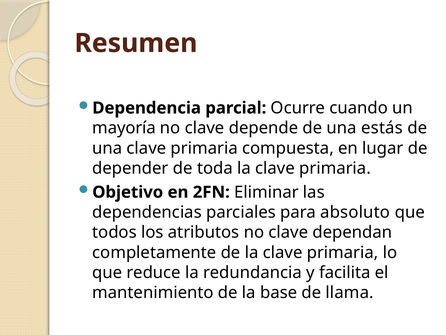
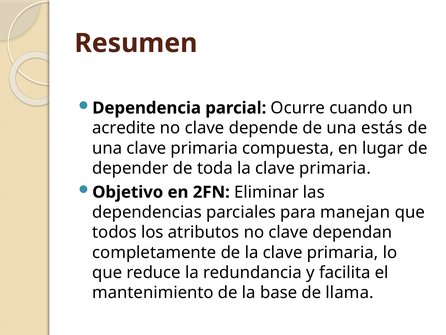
mayoría: mayoría -> acredite
absoluto: absoluto -> manejan
